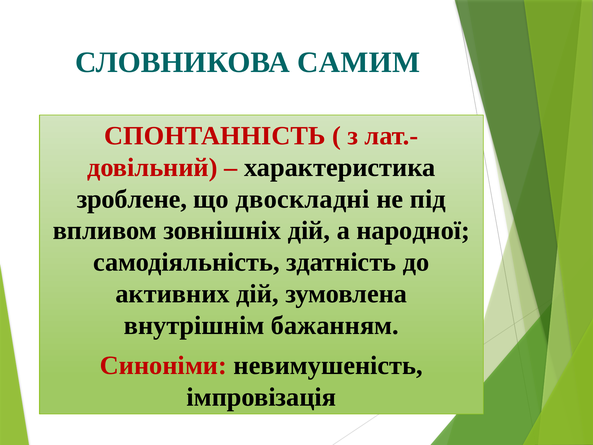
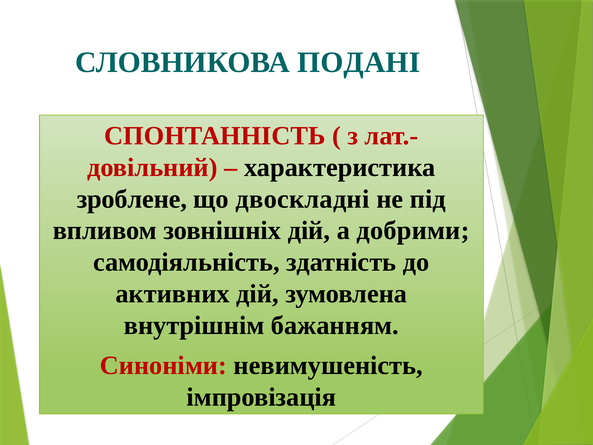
САМИМ: САМИМ -> ПОДАНІ
народної: народної -> добрими
